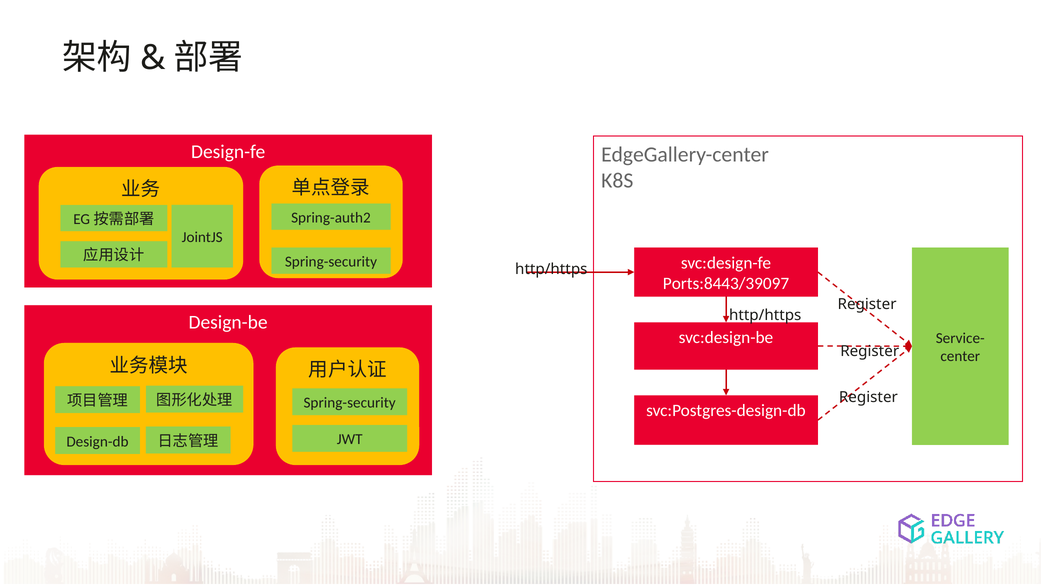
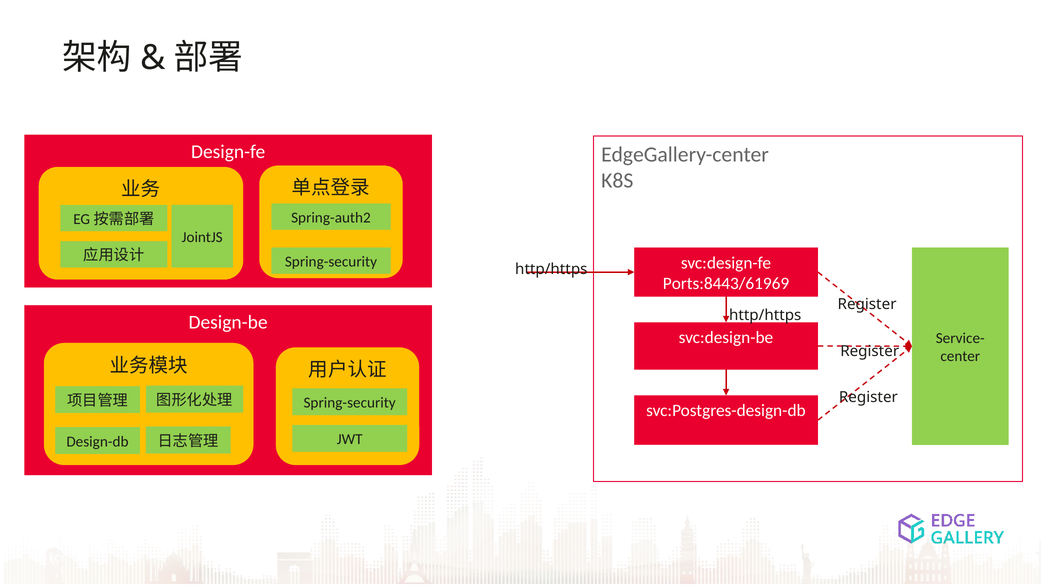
Ports:8443/39097: Ports:8443/39097 -> Ports:8443/61969
